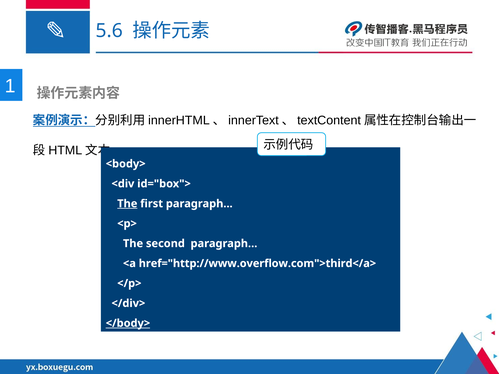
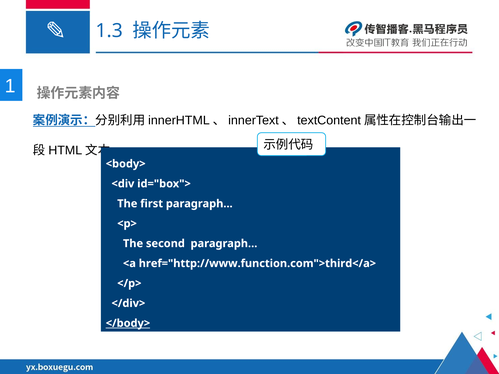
5.6: 5.6 -> 1.3
The at (127, 204) underline: present -> none
href="http://www.overflow.com">third</a>: href="http://www.overflow.com">third</a> -> href="http://www.function.com">third</a>
